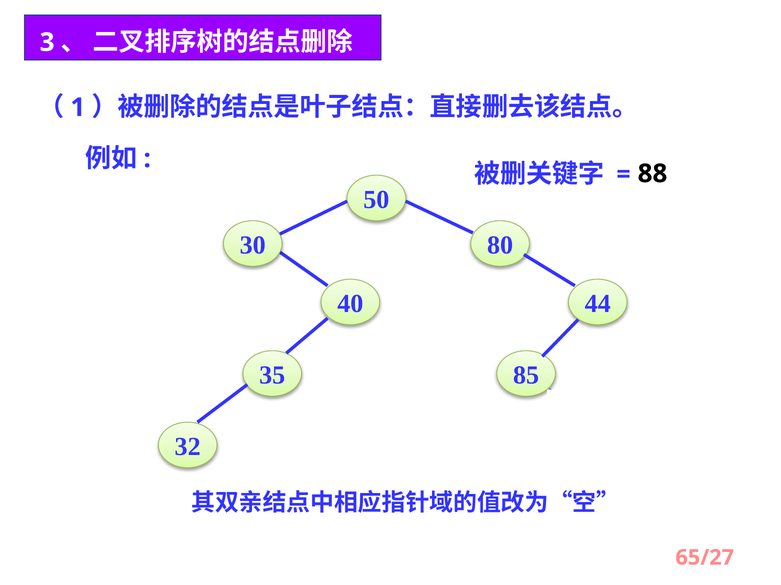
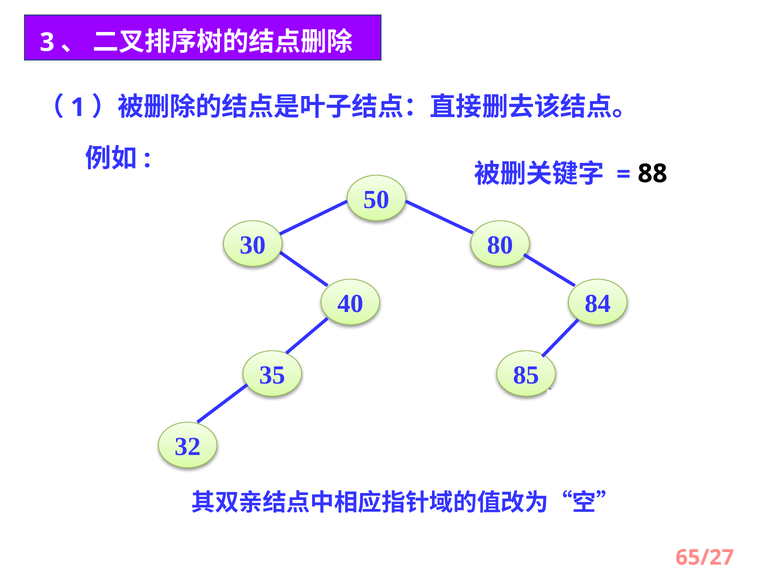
44: 44 -> 84
